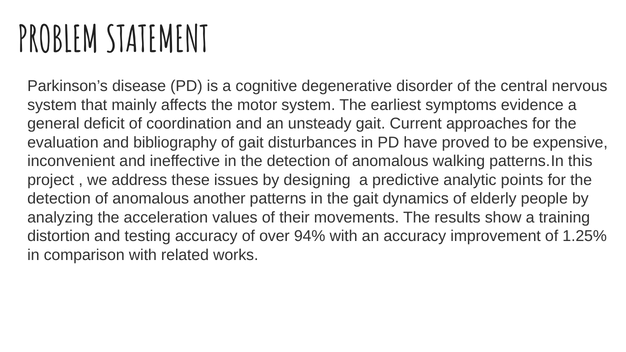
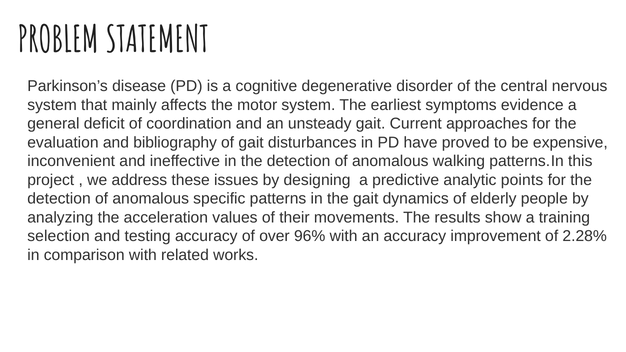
another: another -> specific
distortion: distortion -> selection
94%: 94% -> 96%
1.25%: 1.25% -> 2.28%
